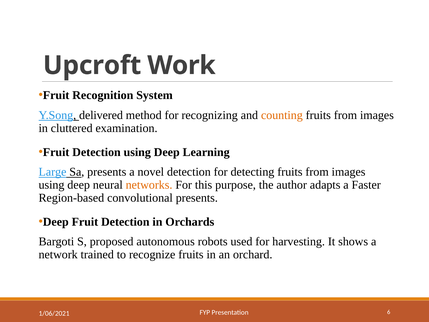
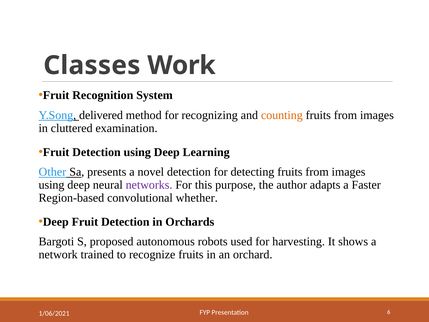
Upcroft: Upcroft -> Classes
Large: Large -> Other
networks colour: orange -> purple
convolutional presents: presents -> whether
